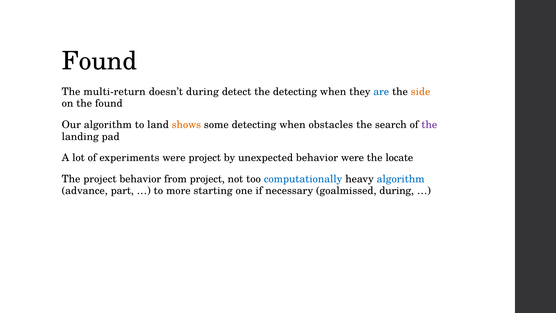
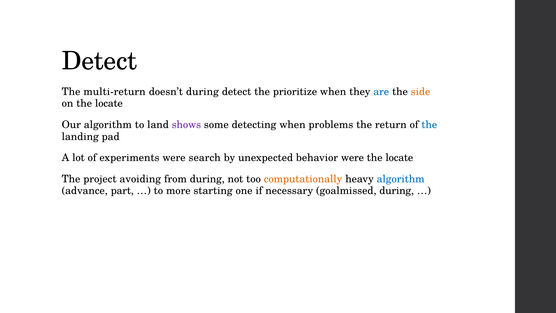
Found at (99, 61): Found -> Detect
the detecting: detecting -> prioritize
on the found: found -> locate
shows colour: orange -> purple
obstacles: obstacles -> problems
search: search -> return
the at (429, 125) colour: purple -> blue
were project: project -> search
project behavior: behavior -> avoiding
from project: project -> during
computationally colour: blue -> orange
